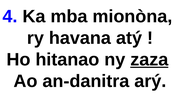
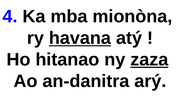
havana underline: none -> present
